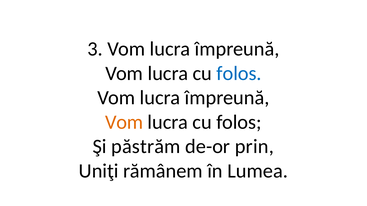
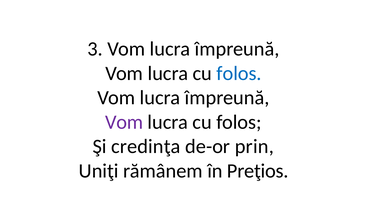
Vom at (124, 122) colour: orange -> purple
păstrăm: păstrăm -> credinţa
Lumea: Lumea -> Preţios
